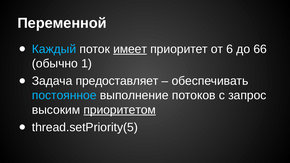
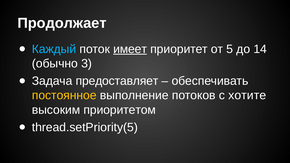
Переменной: Переменной -> Продолжает
6: 6 -> 5
66: 66 -> 14
1: 1 -> 3
постоянное colour: light blue -> yellow
запрос: запрос -> хотите
приоритетом underline: present -> none
